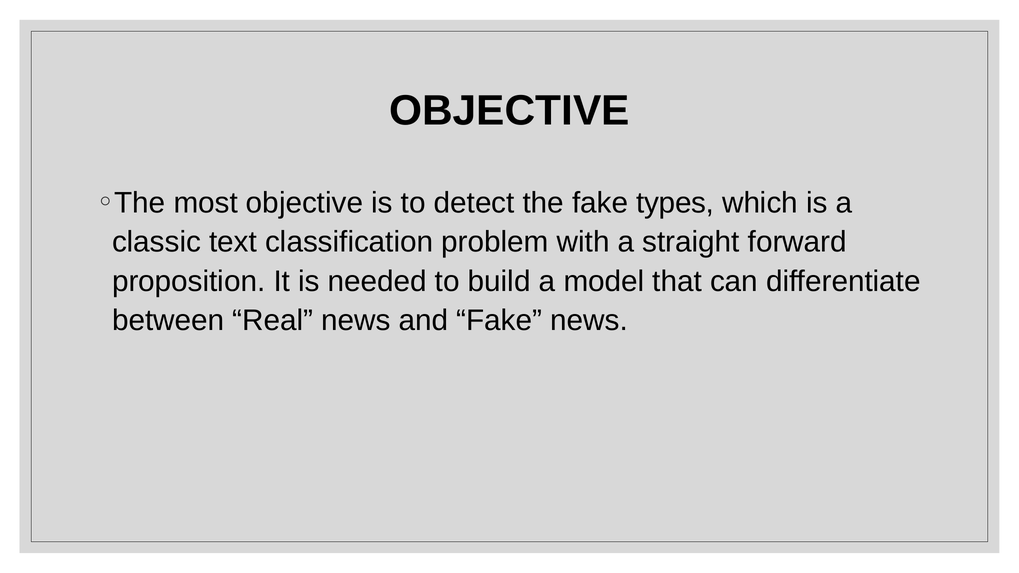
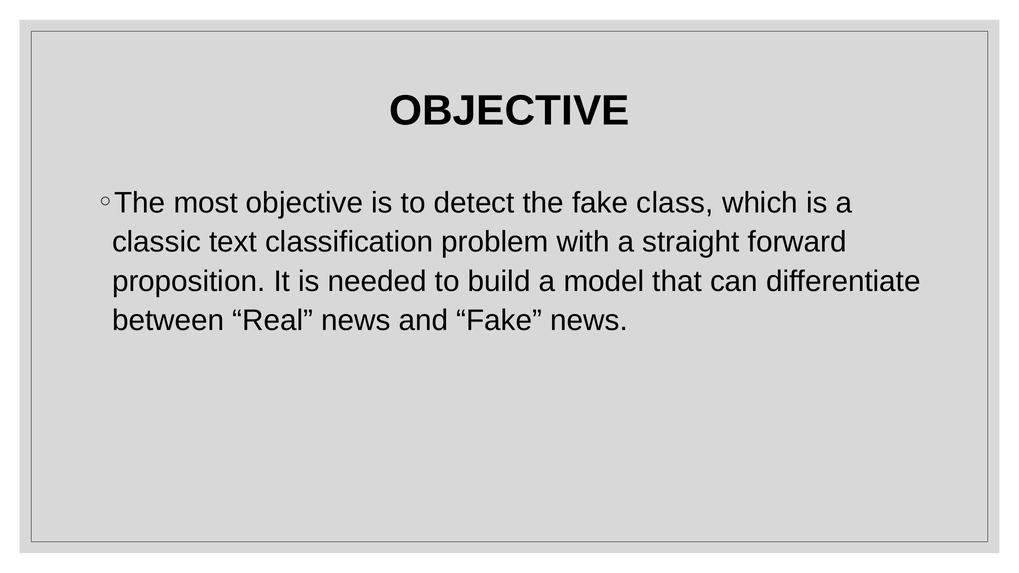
types: types -> class
